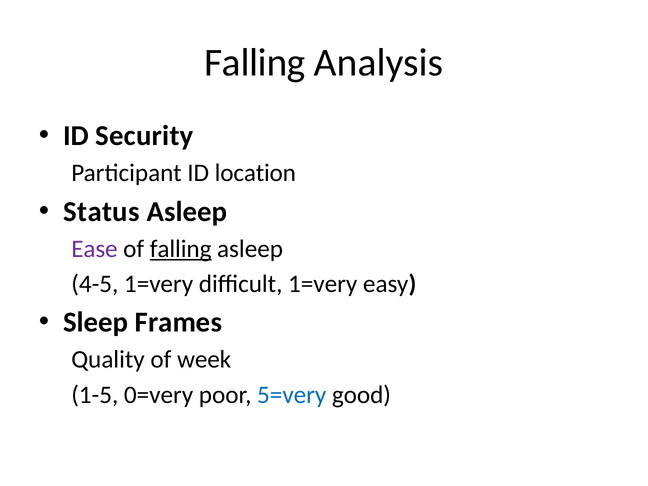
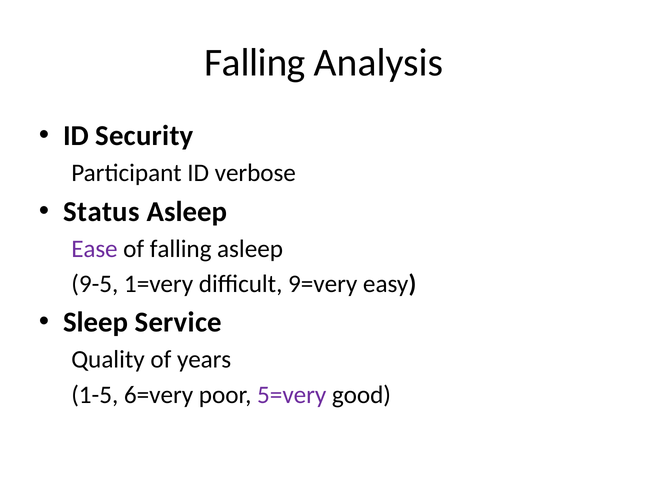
location: location -> verbose
falling at (181, 249) underline: present -> none
4-5: 4-5 -> 9-5
difficult 1=very: 1=very -> 9=very
Frames: Frames -> Service
week: week -> years
0=very: 0=very -> 6=very
5=very colour: blue -> purple
